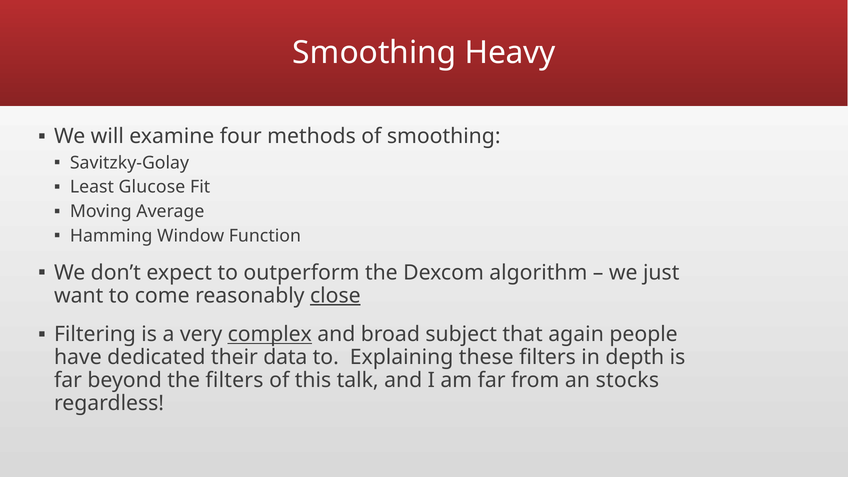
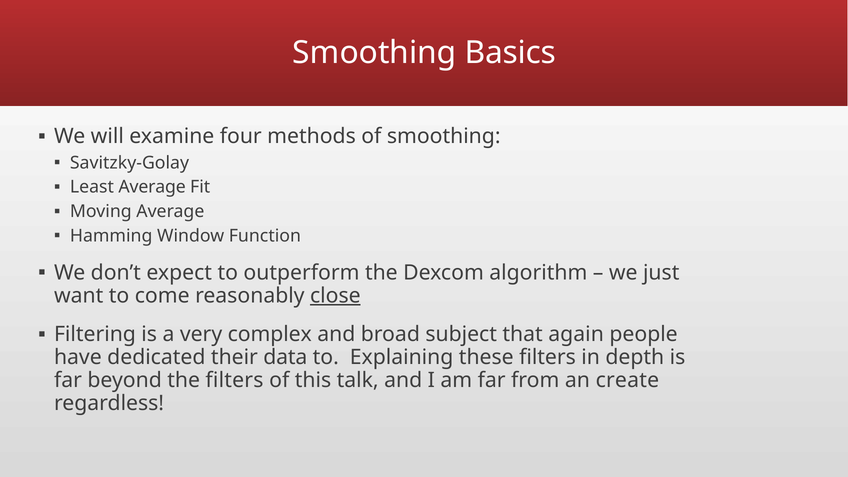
Heavy: Heavy -> Basics
Least Glucose: Glucose -> Average
complex underline: present -> none
stocks: stocks -> create
